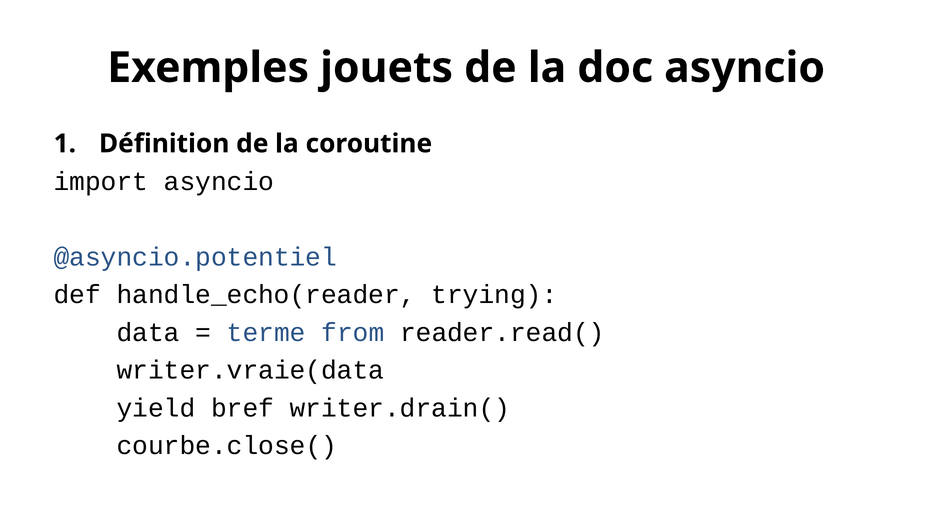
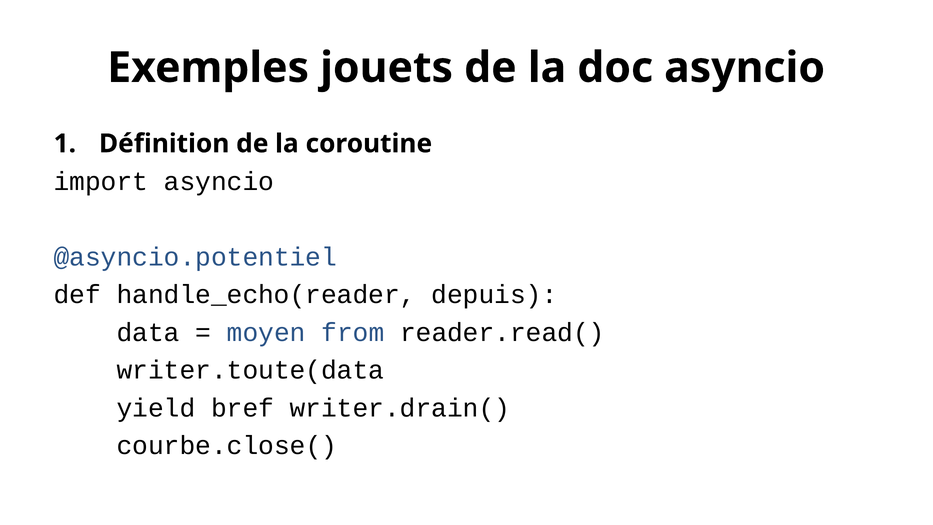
trying: trying -> depuis
terme: terme -> moyen
writer.vraie(data: writer.vraie(data -> writer.toute(data
